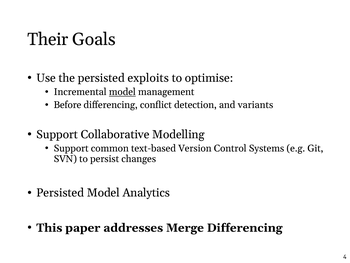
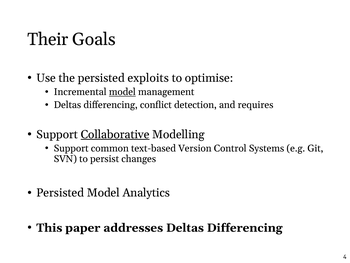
Before at (68, 105): Before -> Deltas
variants: variants -> requires
Collaborative underline: none -> present
addresses Merge: Merge -> Deltas
